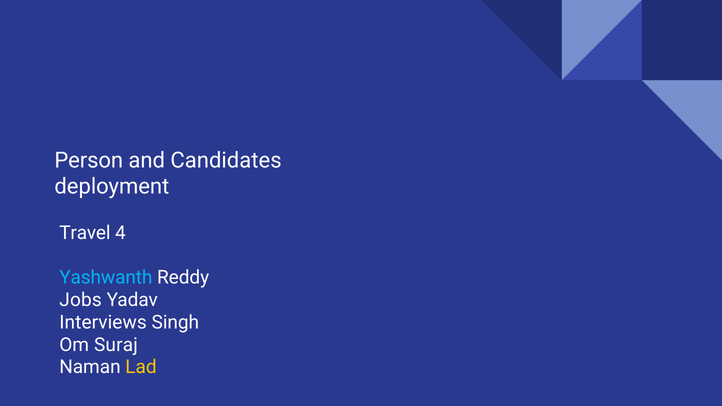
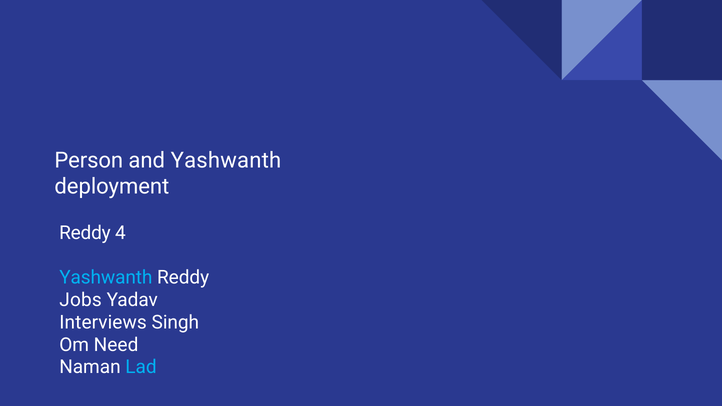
and Candidates: Candidates -> Yashwanth
Travel at (85, 233): Travel -> Reddy
Suraj: Suraj -> Need
Lad colour: yellow -> light blue
